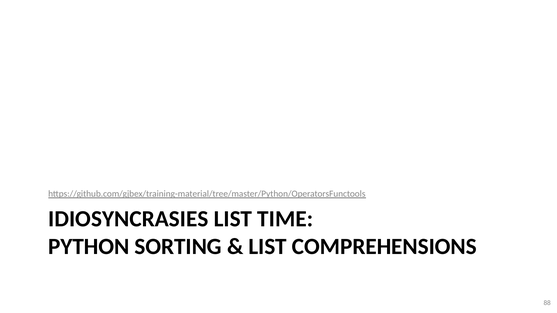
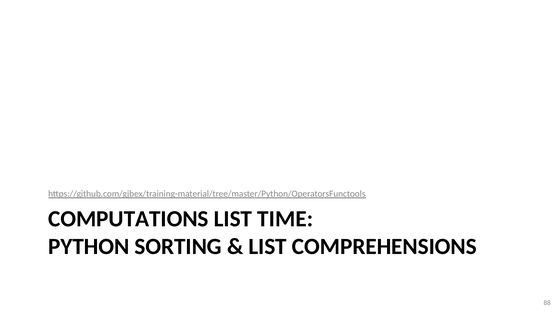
IDIOSYNCRASIES: IDIOSYNCRASIES -> COMPUTATIONS
